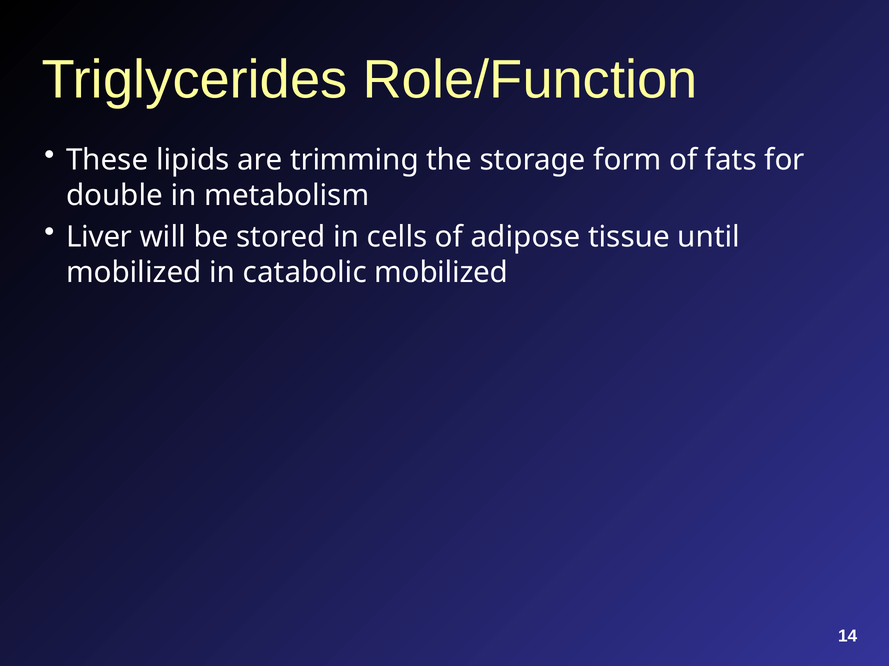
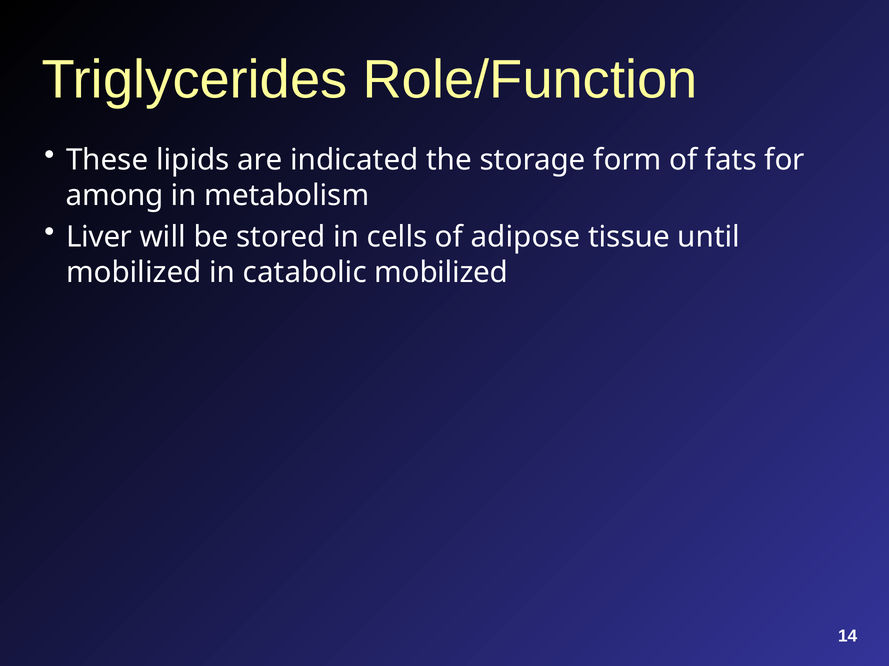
trimming: trimming -> indicated
double: double -> among
